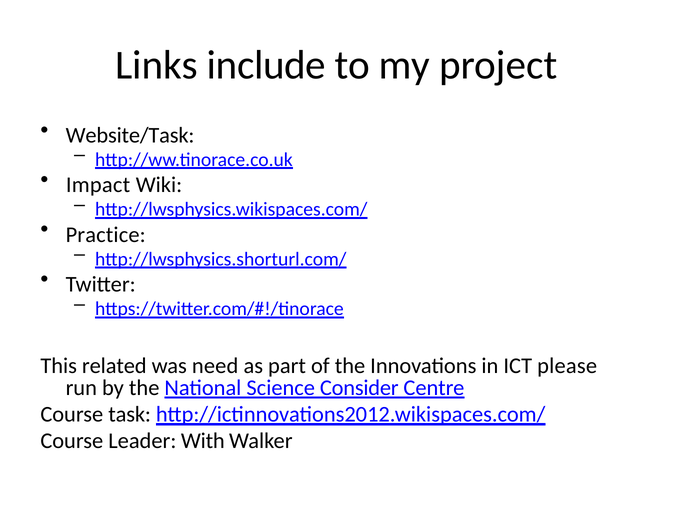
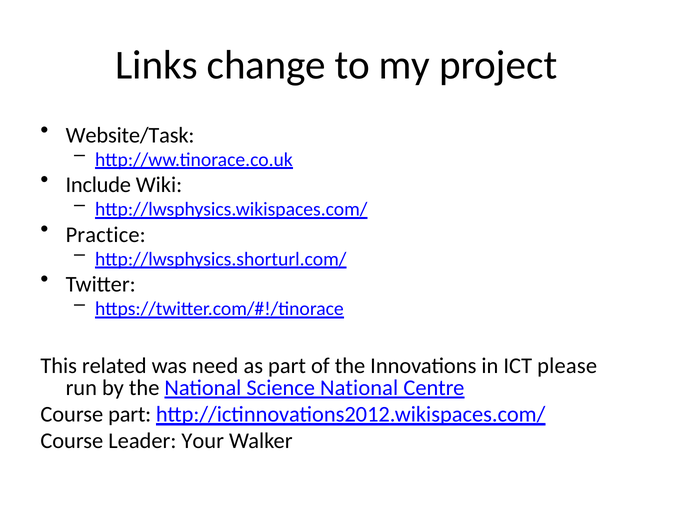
include: include -> change
Impact: Impact -> Include
Science Consider: Consider -> National
Course task: task -> part
With: With -> Your
